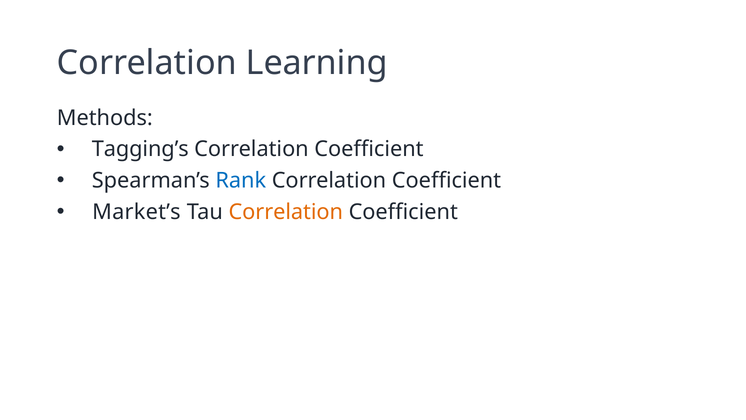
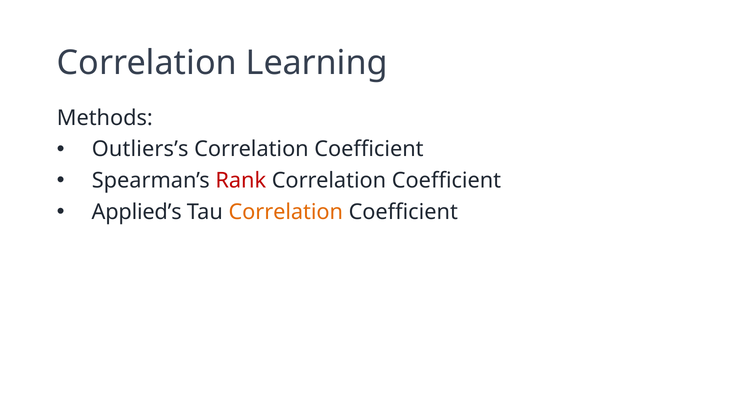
Tagging’s: Tagging’s -> Outliers’s
Rank colour: blue -> red
Market’s: Market’s -> Applied’s
